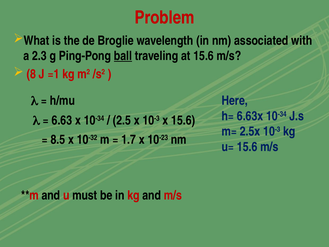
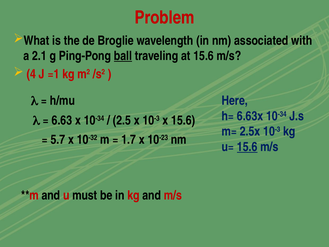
2.3: 2.3 -> 2.1
8: 8 -> 4
8.5: 8.5 -> 5.7
15.6 at (247, 147) underline: none -> present
